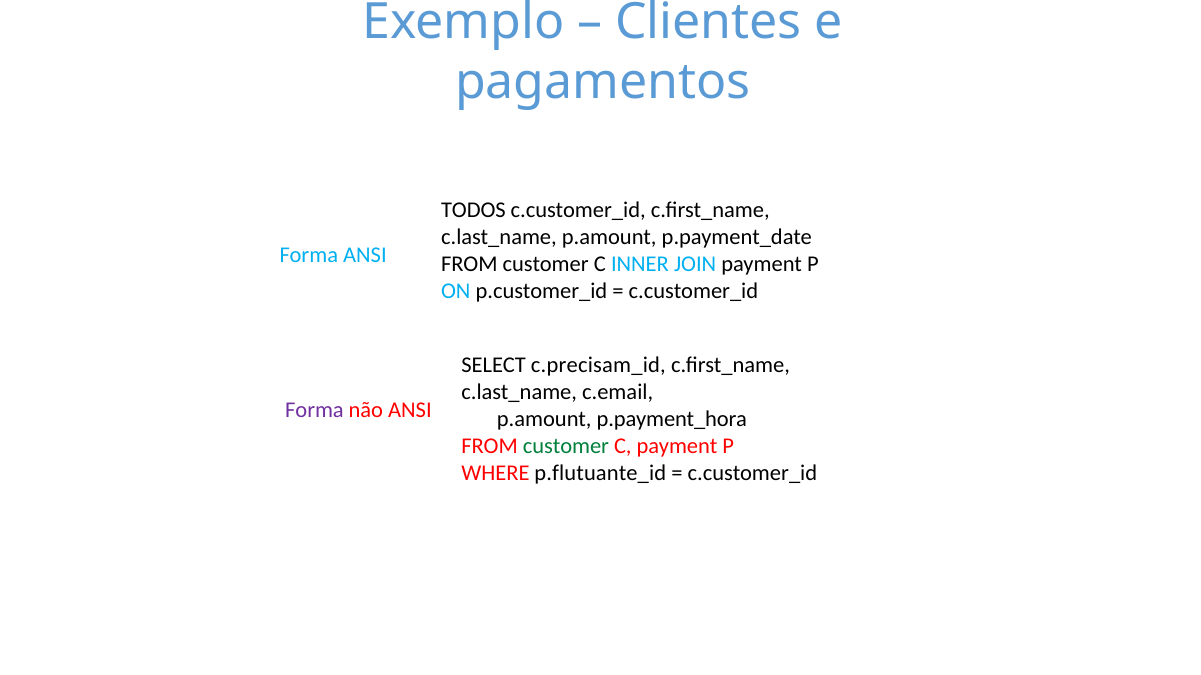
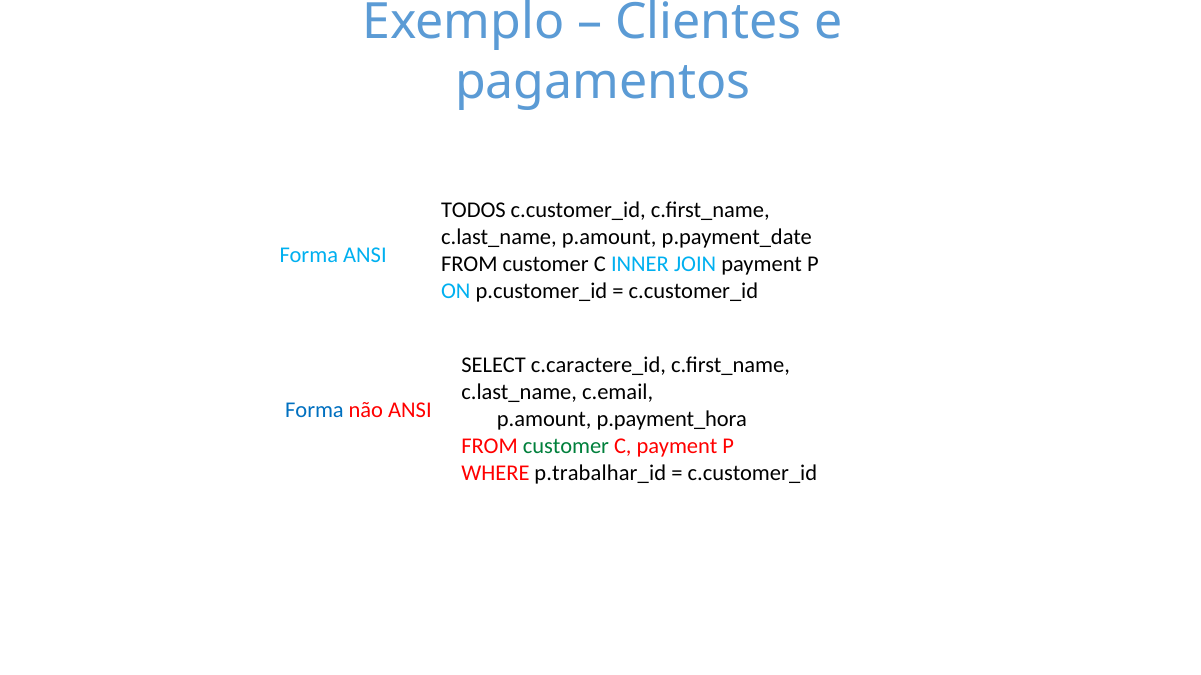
c.precisam_id: c.precisam_id -> c.caractere_id
Forma at (314, 410) colour: purple -> blue
p.flutuante_id: p.flutuante_id -> p.trabalhar_id
